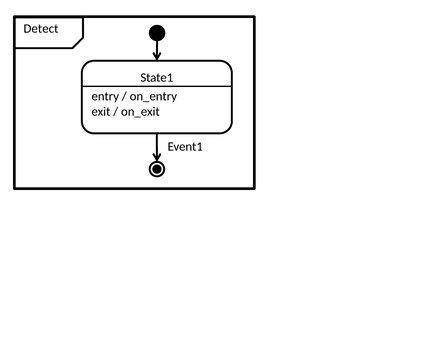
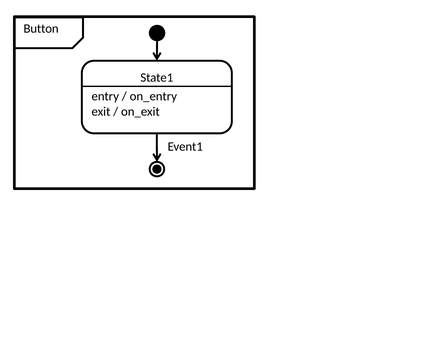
Detect: Detect -> Button
